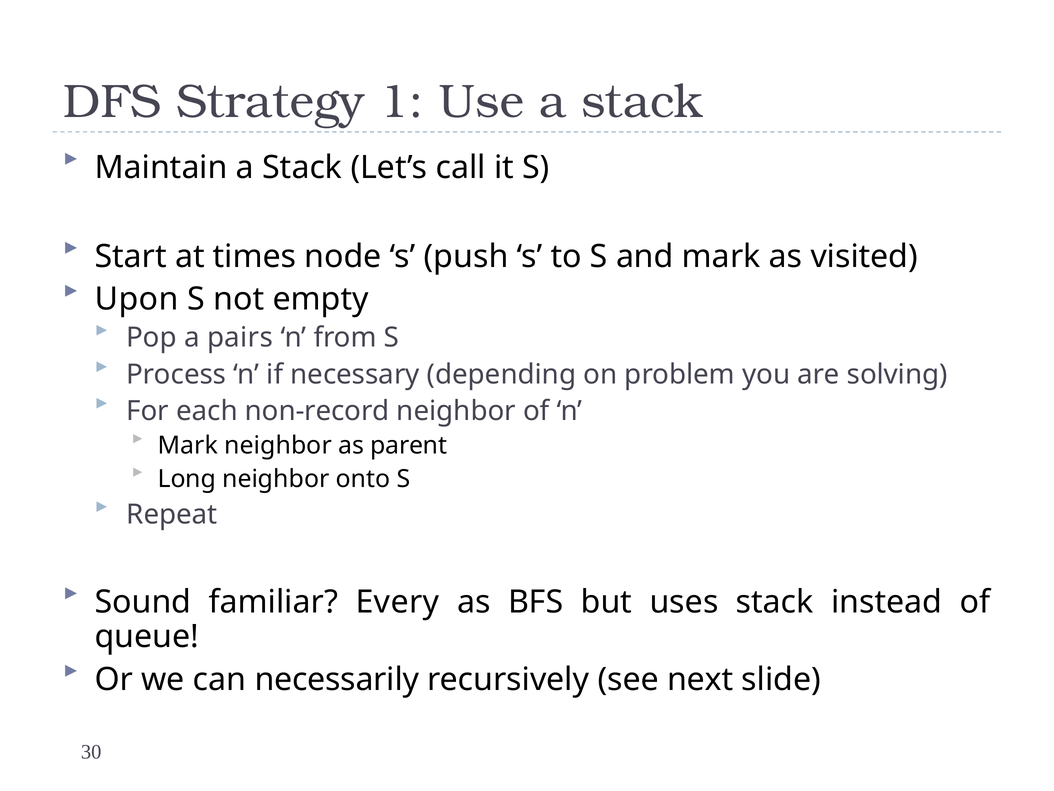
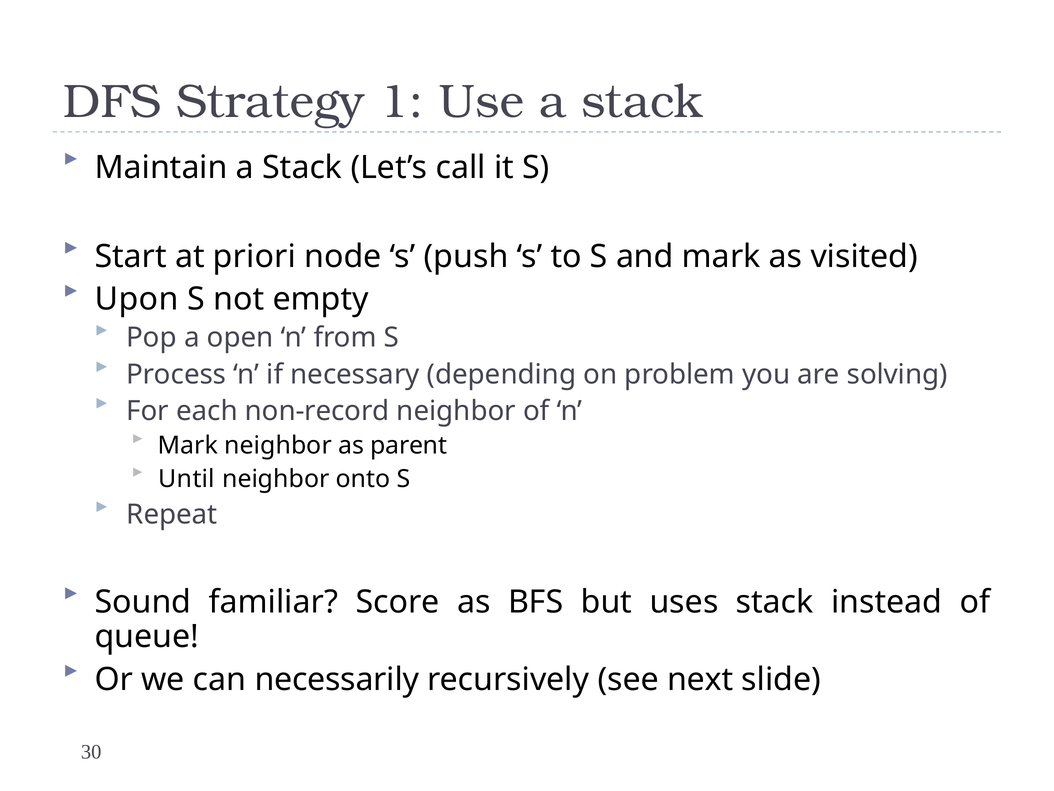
times: times -> priori
pairs: pairs -> open
Long: Long -> Until
Every: Every -> Score
